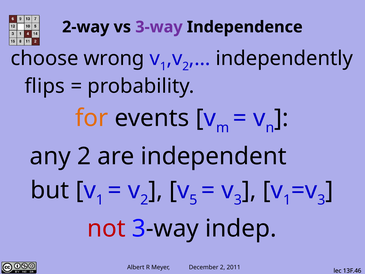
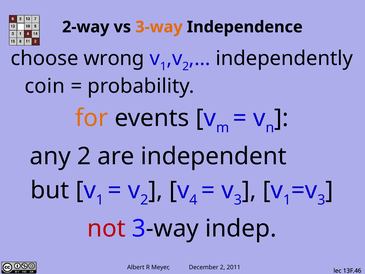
3-way at (159, 27) colour: purple -> orange
flips: flips -> coin
5: 5 -> 4
